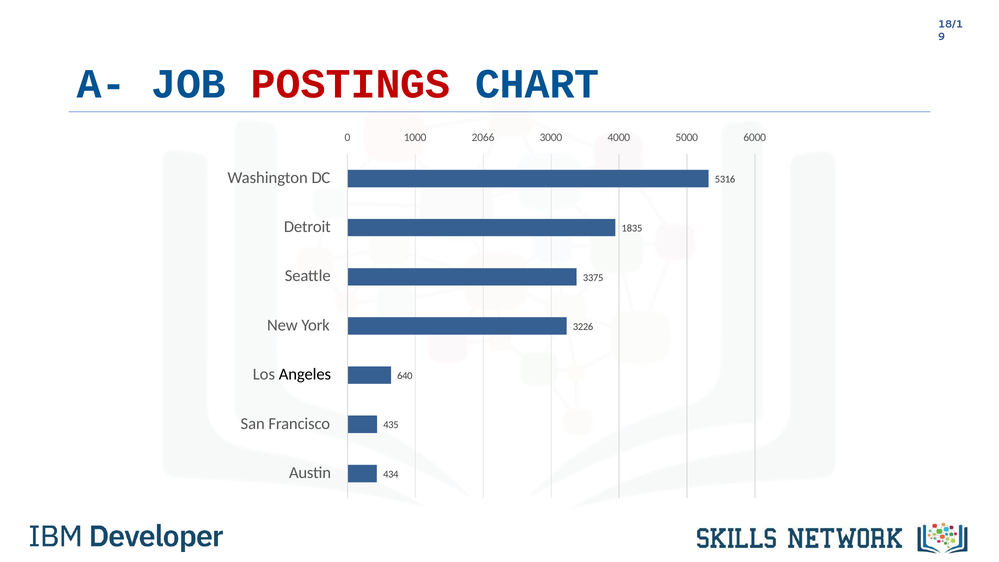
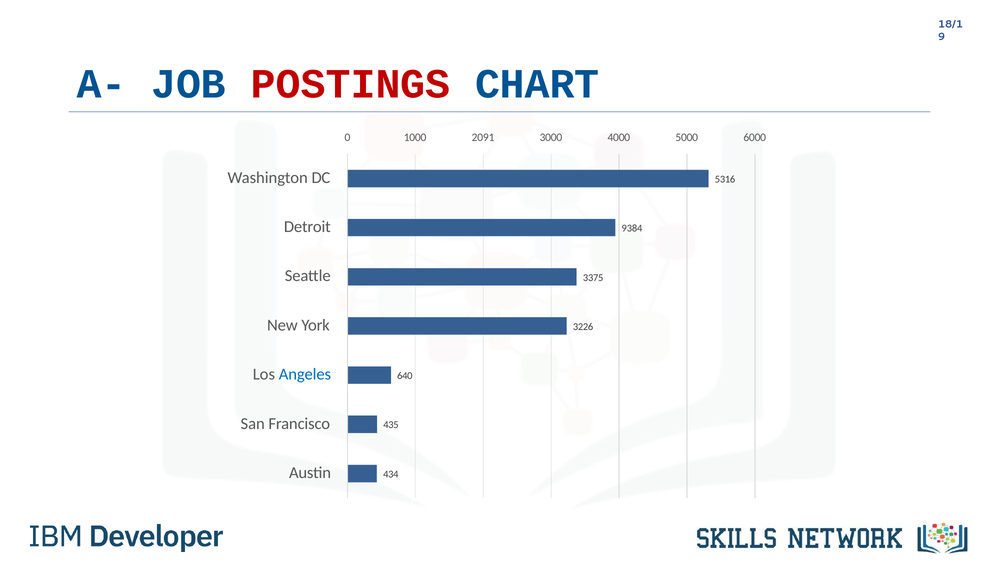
2066: 2066 -> 2091
1835: 1835 -> 9384
Angeles colour: black -> blue
